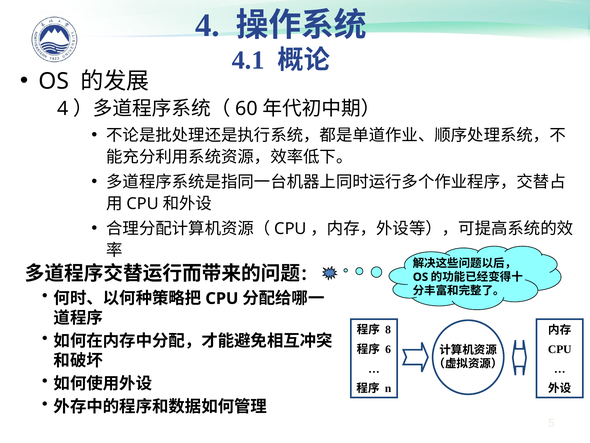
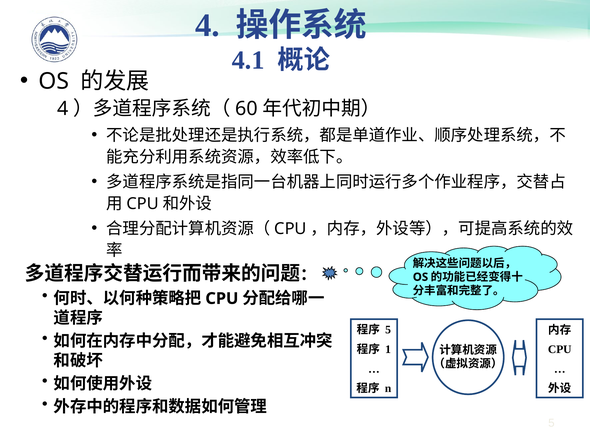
8 at (388, 329): 8 -> 5
6: 6 -> 1
